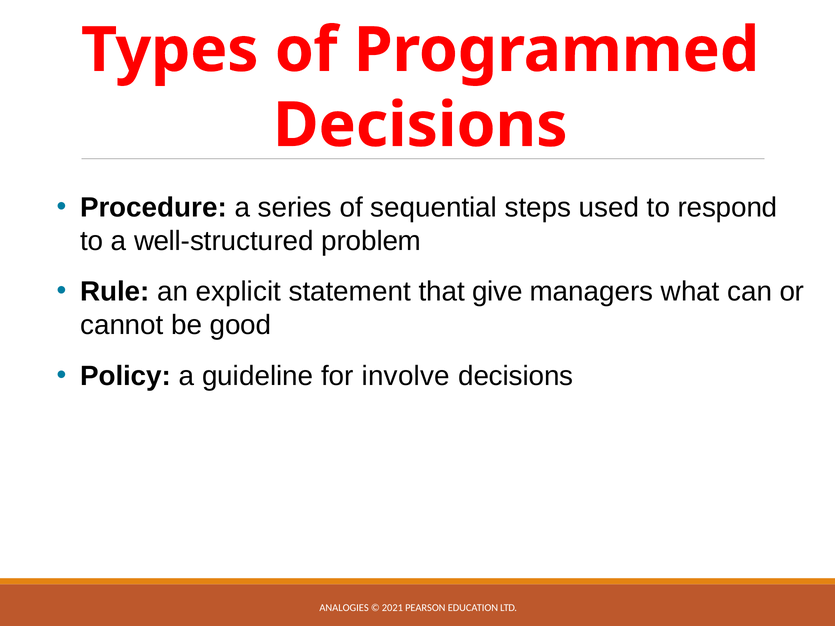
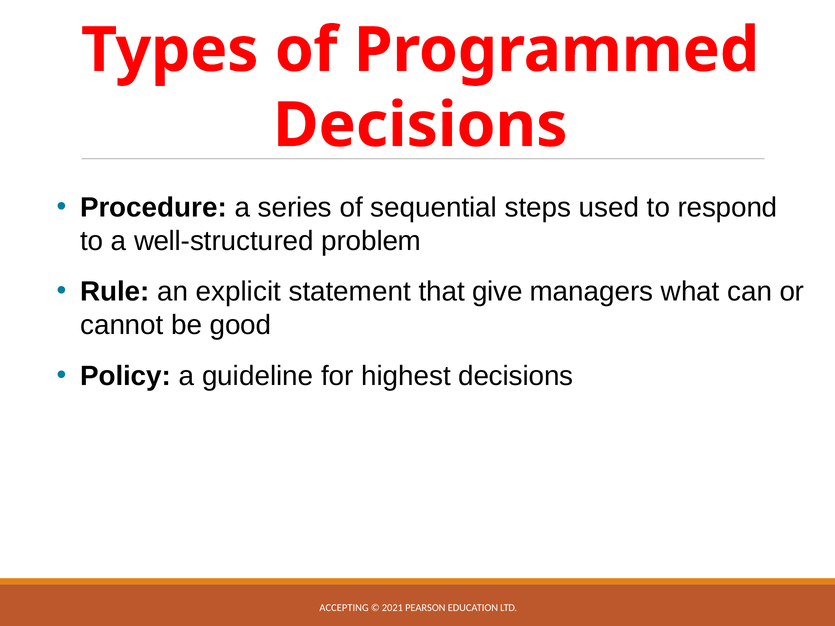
involve: involve -> highest
ANALOGIES: ANALOGIES -> ACCEPTING
